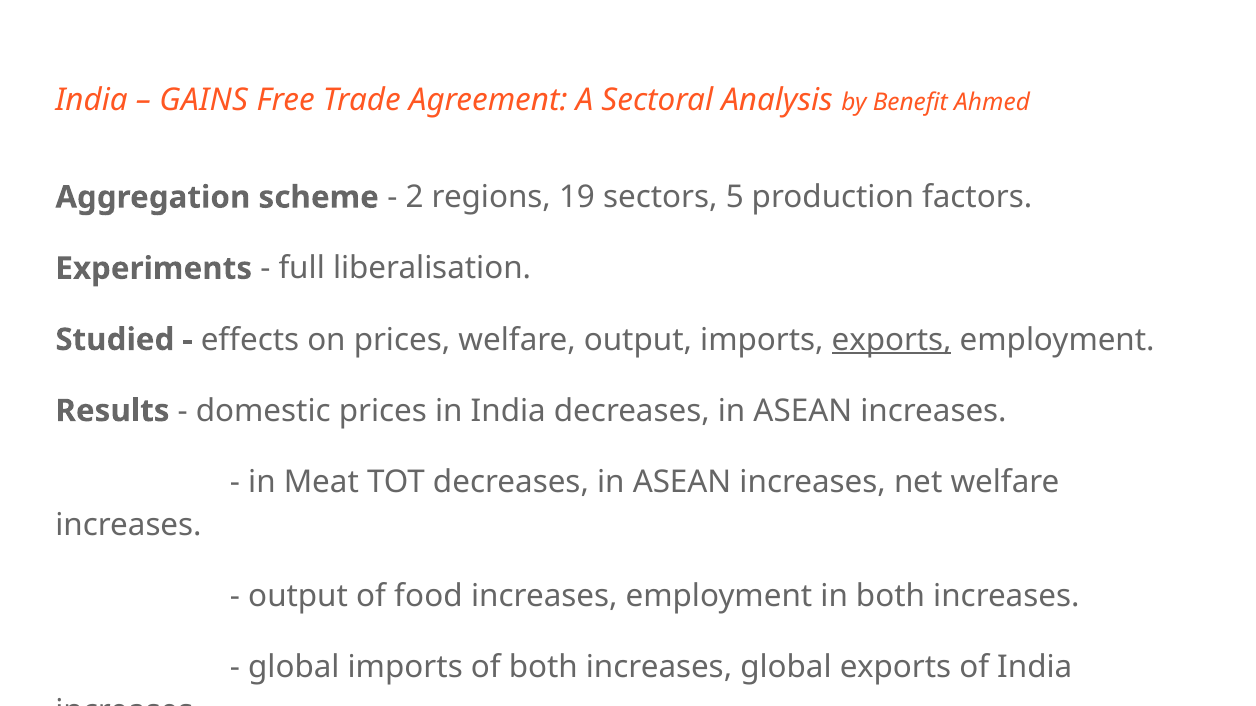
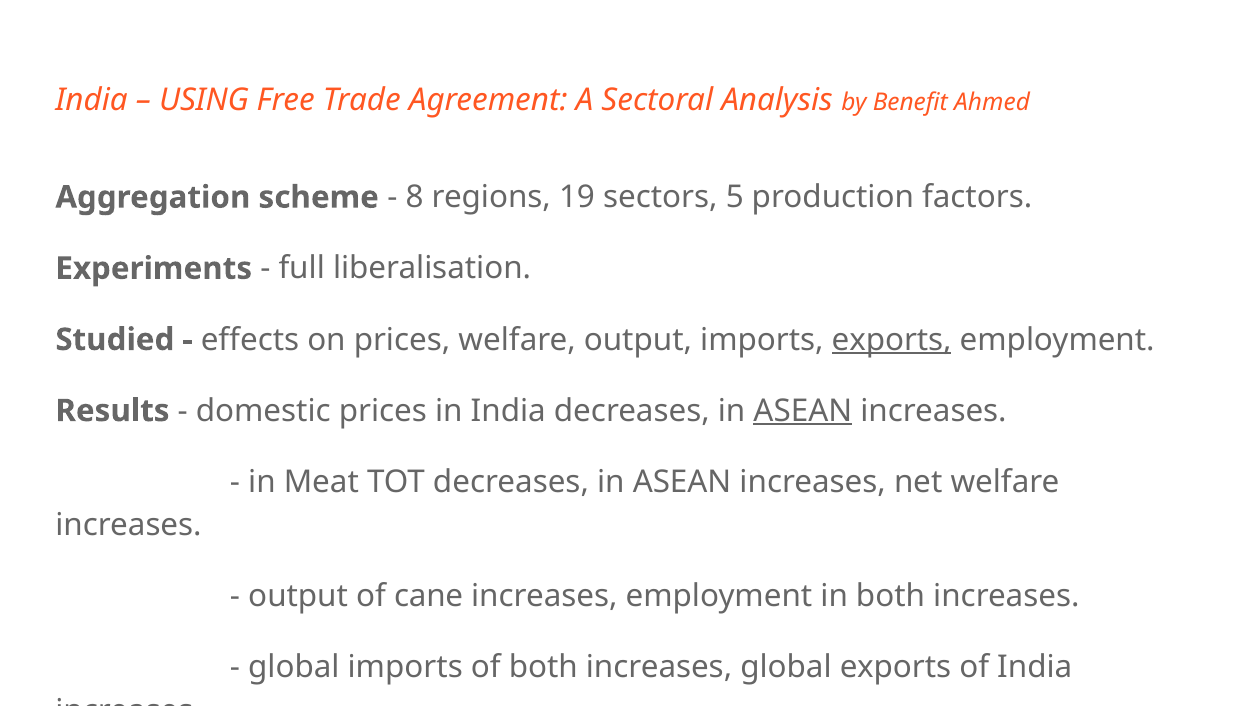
GAINS: GAINS -> USING
2: 2 -> 8
ASEAN at (803, 411) underline: none -> present
food: food -> cane
